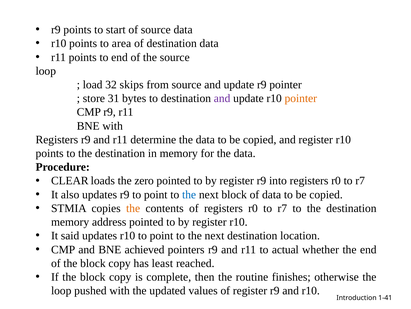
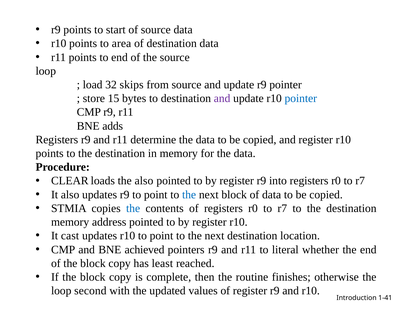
31: 31 -> 15
pointer at (301, 98) colour: orange -> blue
BNE with: with -> adds
the zero: zero -> also
the at (133, 208) colour: orange -> blue
said: said -> cast
actual: actual -> literal
pushed: pushed -> second
